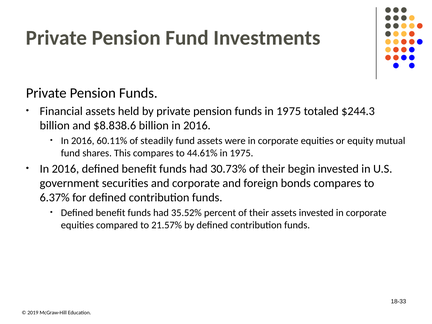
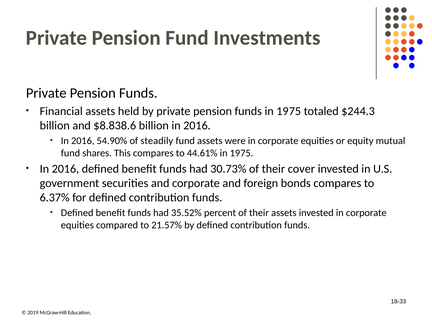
60.11%: 60.11% -> 54.90%
begin: begin -> cover
